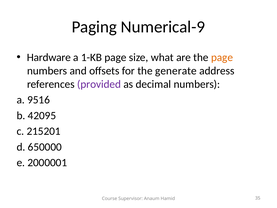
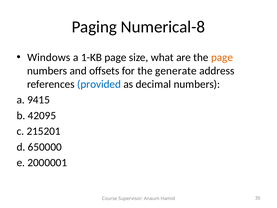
Numerical-9: Numerical-9 -> Numerical-8
Hardware: Hardware -> Windows
provided colour: purple -> blue
9516: 9516 -> 9415
